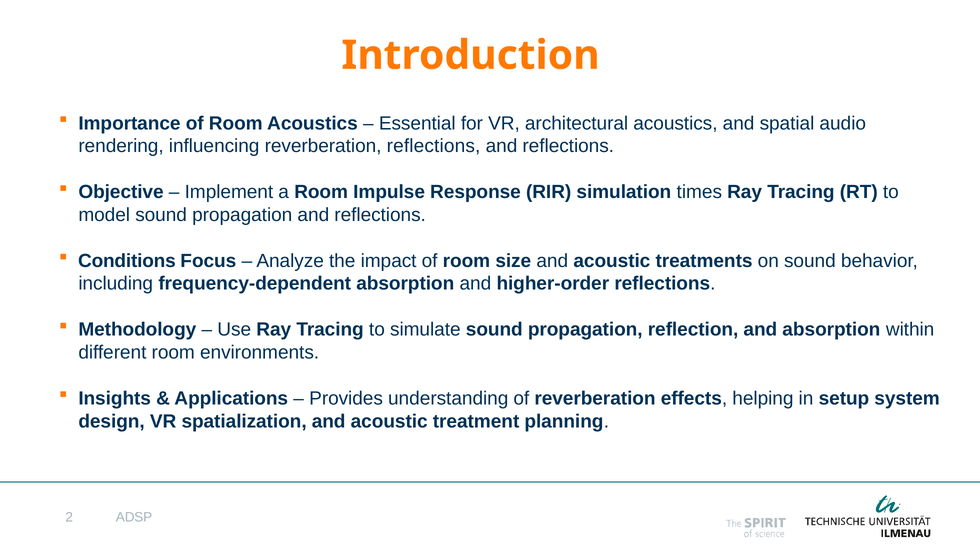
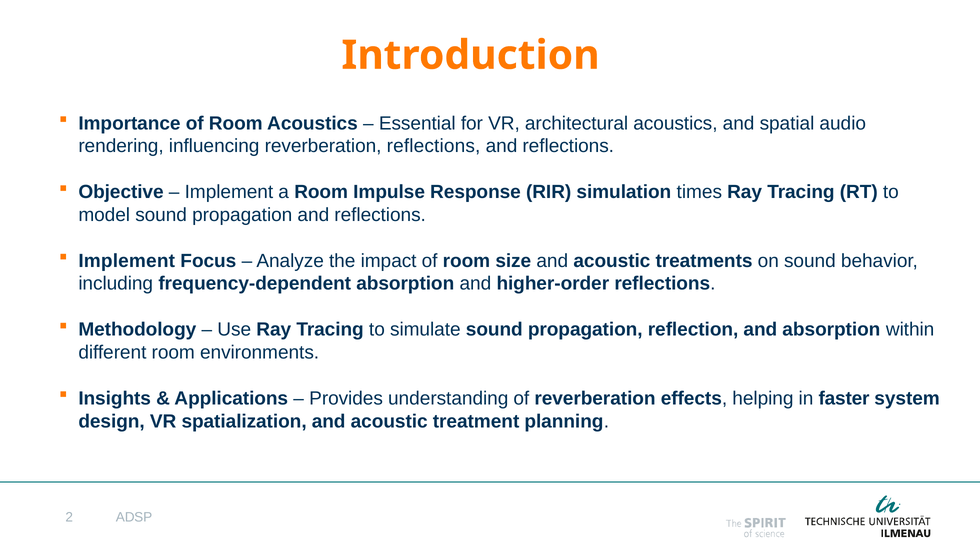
Conditions at (127, 261): Conditions -> Implement
setup: setup -> faster
